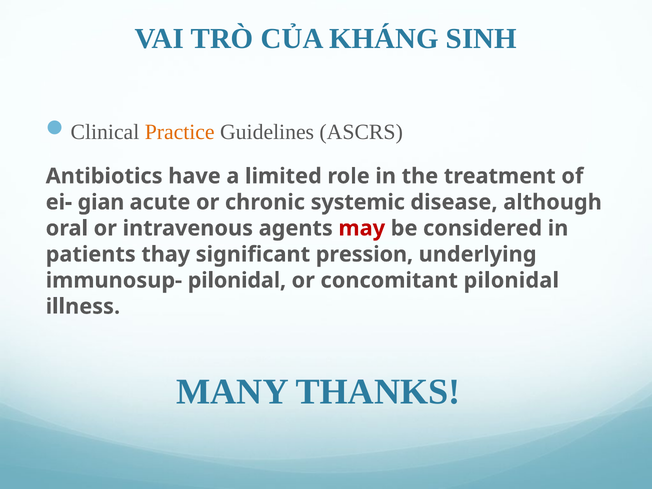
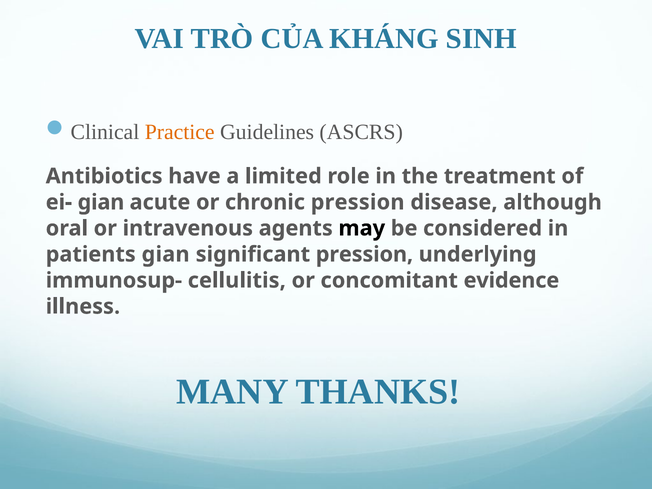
chronic systemic: systemic -> pression
may colour: red -> black
patients thay: thay -> gian
immunosup- pilonidal: pilonidal -> cellulitis
concomitant pilonidal: pilonidal -> evidence
